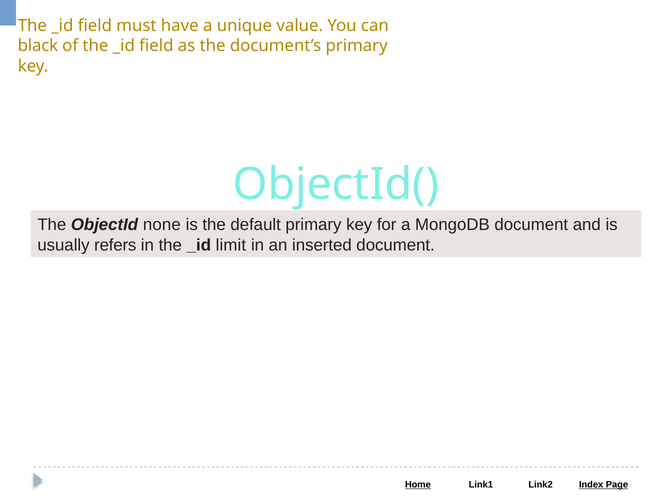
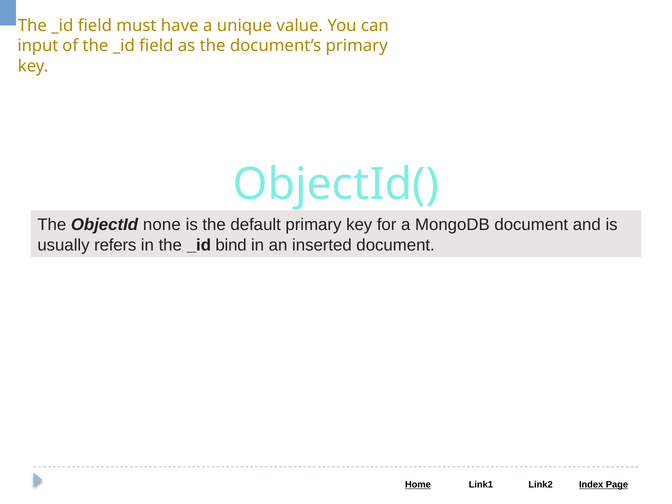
black: black -> input
limit: limit -> bind
